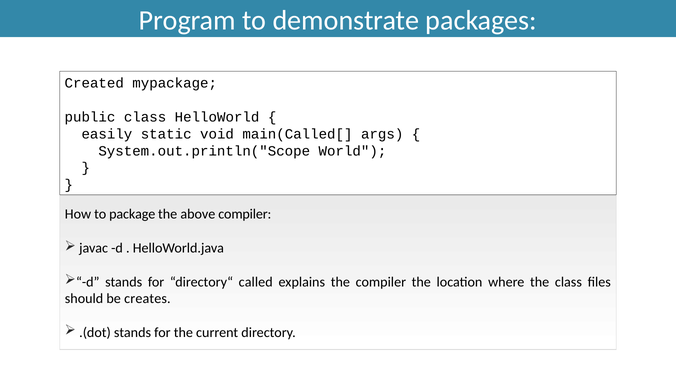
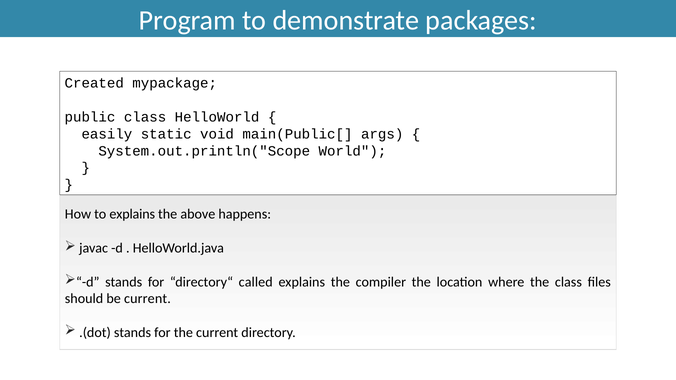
main(Called[: main(Called[ -> main(Public[
to package: package -> explains
above compiler: compiler -> happens
be creates: creates -> current
